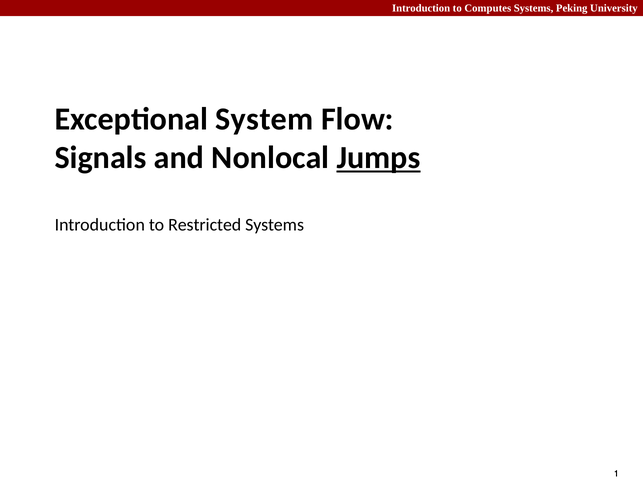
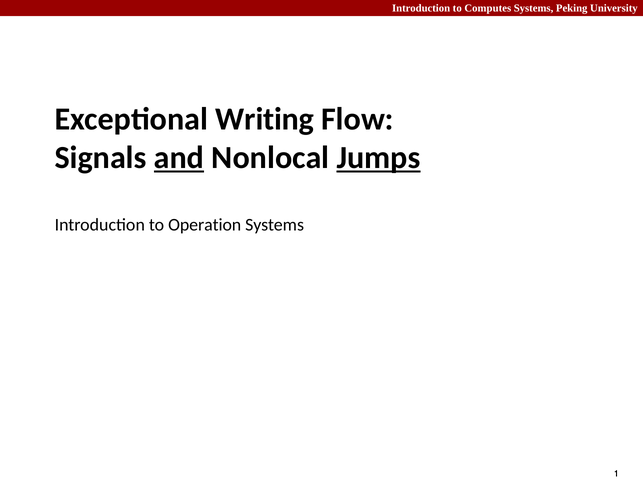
System: System -> Writing
and underline: none -> present
Restricted: Restricted -> Operation
